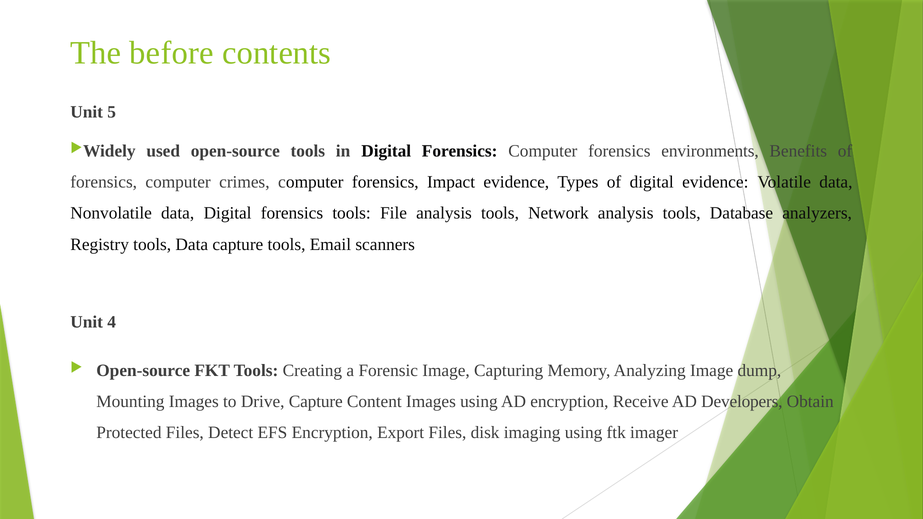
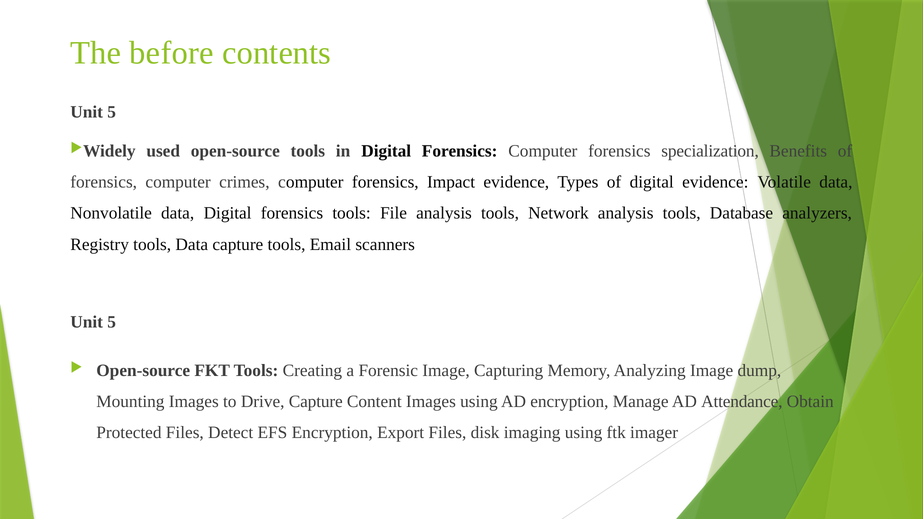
environments: environments -> specialization
4 at (112, 322): 4 -> 5
Receive: Receive -> Manage
Developers: Developers -> Attendance
